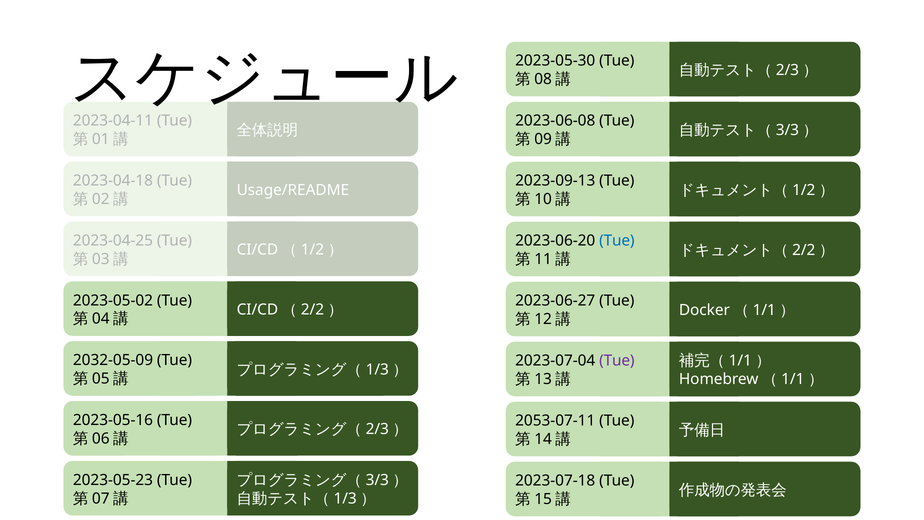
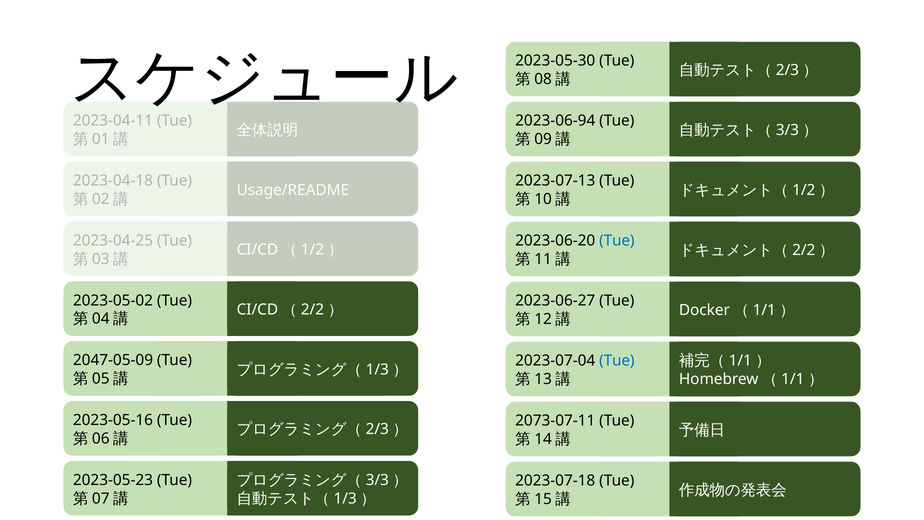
2023-06-08: 2023-06-08 -> 2023-06-94
2023-09-13: 2023-09-13 -> 2023-07-13
2032-05-09: 2032-05-09 -> 2047-05-09
Tue at (617, 361) colour: purple -> blue
2053-07-11: 2053-07-11 -> 2073-07-11
